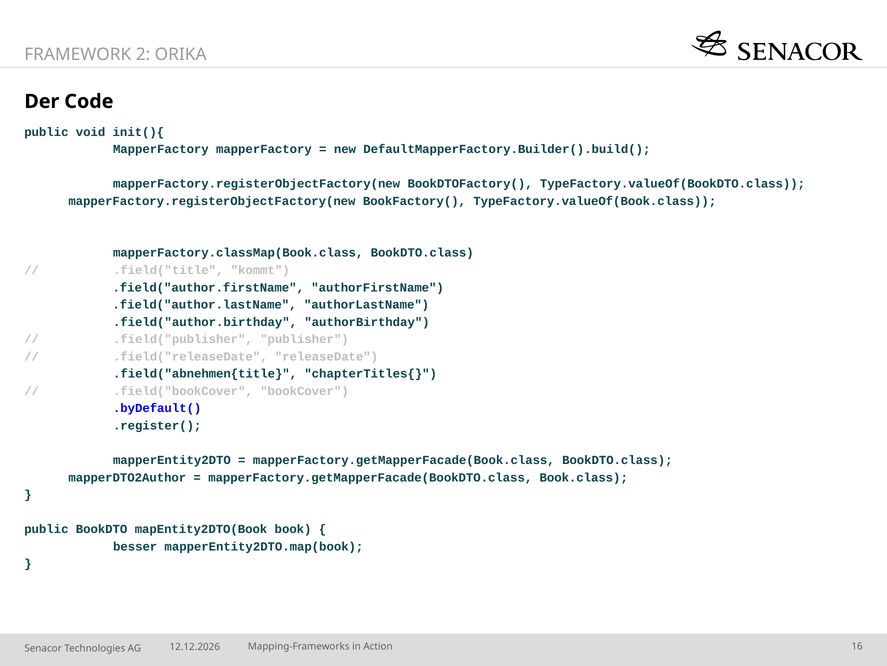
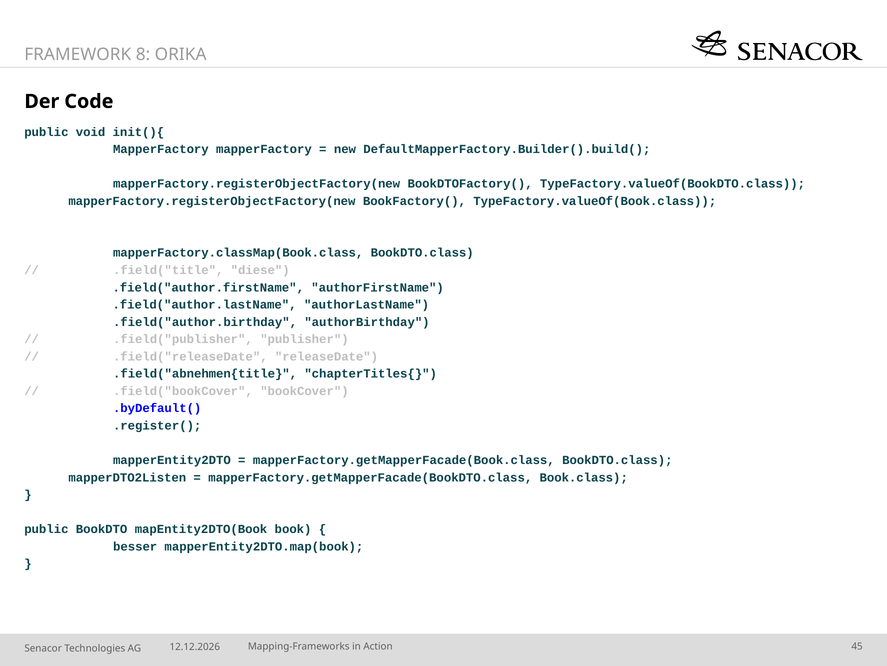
2: 2 -> 8
kommt: kommt -> diese
mapperDTO2Author: mapperDTO2Author -> mapperDTO2Listen
16: 16 -> 45
